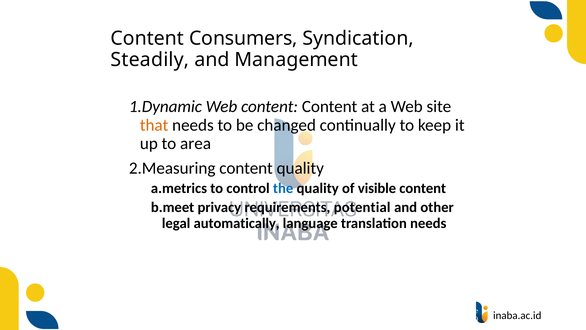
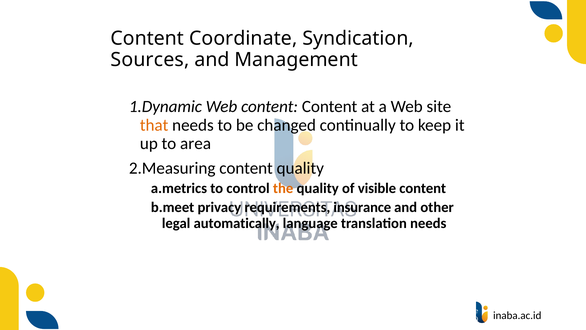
Consumers: Consumers -> Coordinate
Steadily: Steadily -> Sources
the colour: blue -> orange
potential: potential -> insurance
